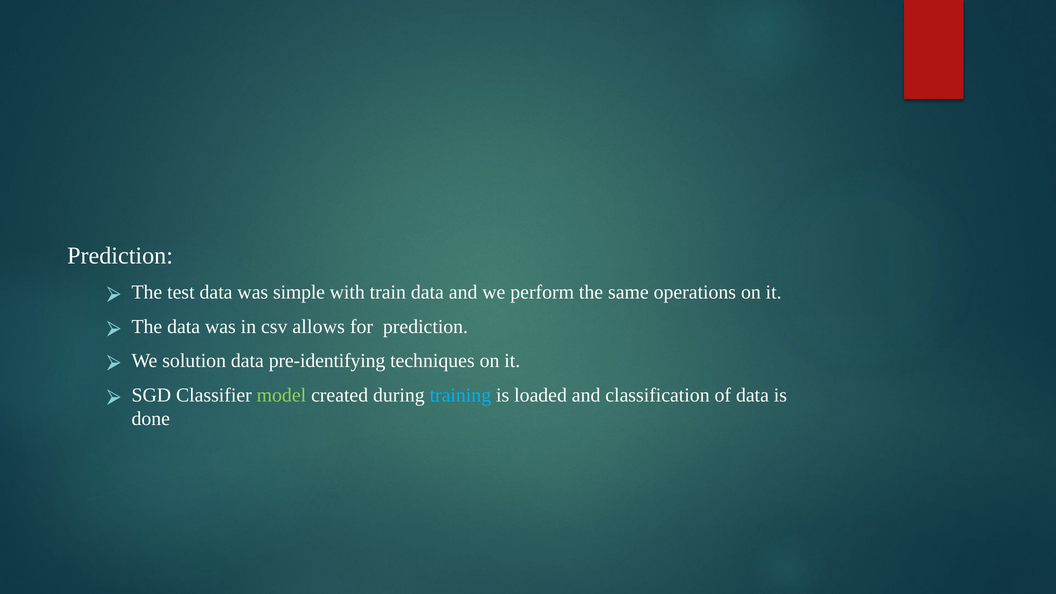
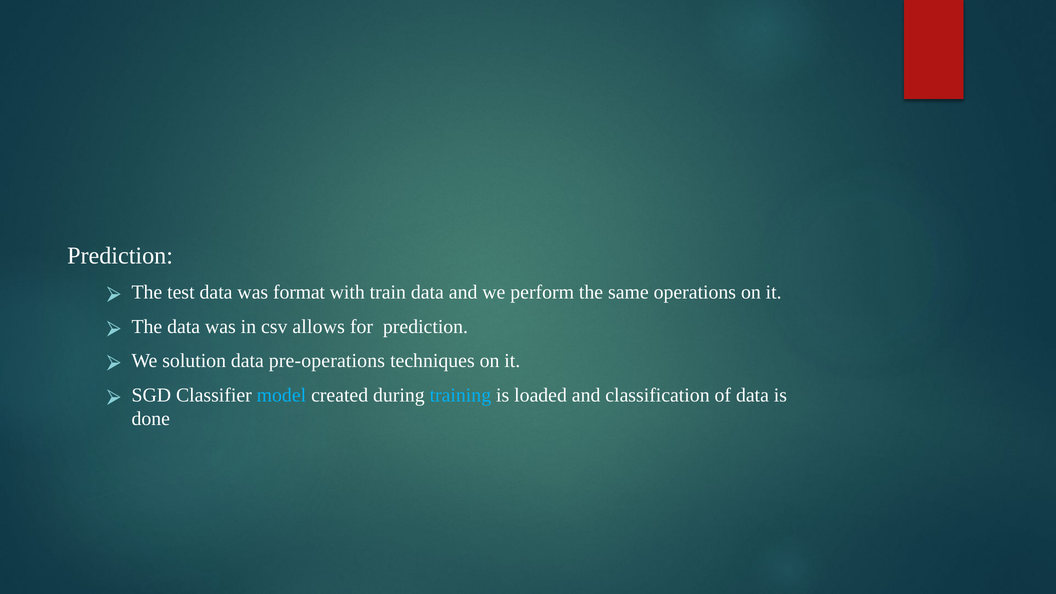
simple: simple -> format
pre-identifying: pre-identifying -> pre-operations
model colour: light green -> light blue
